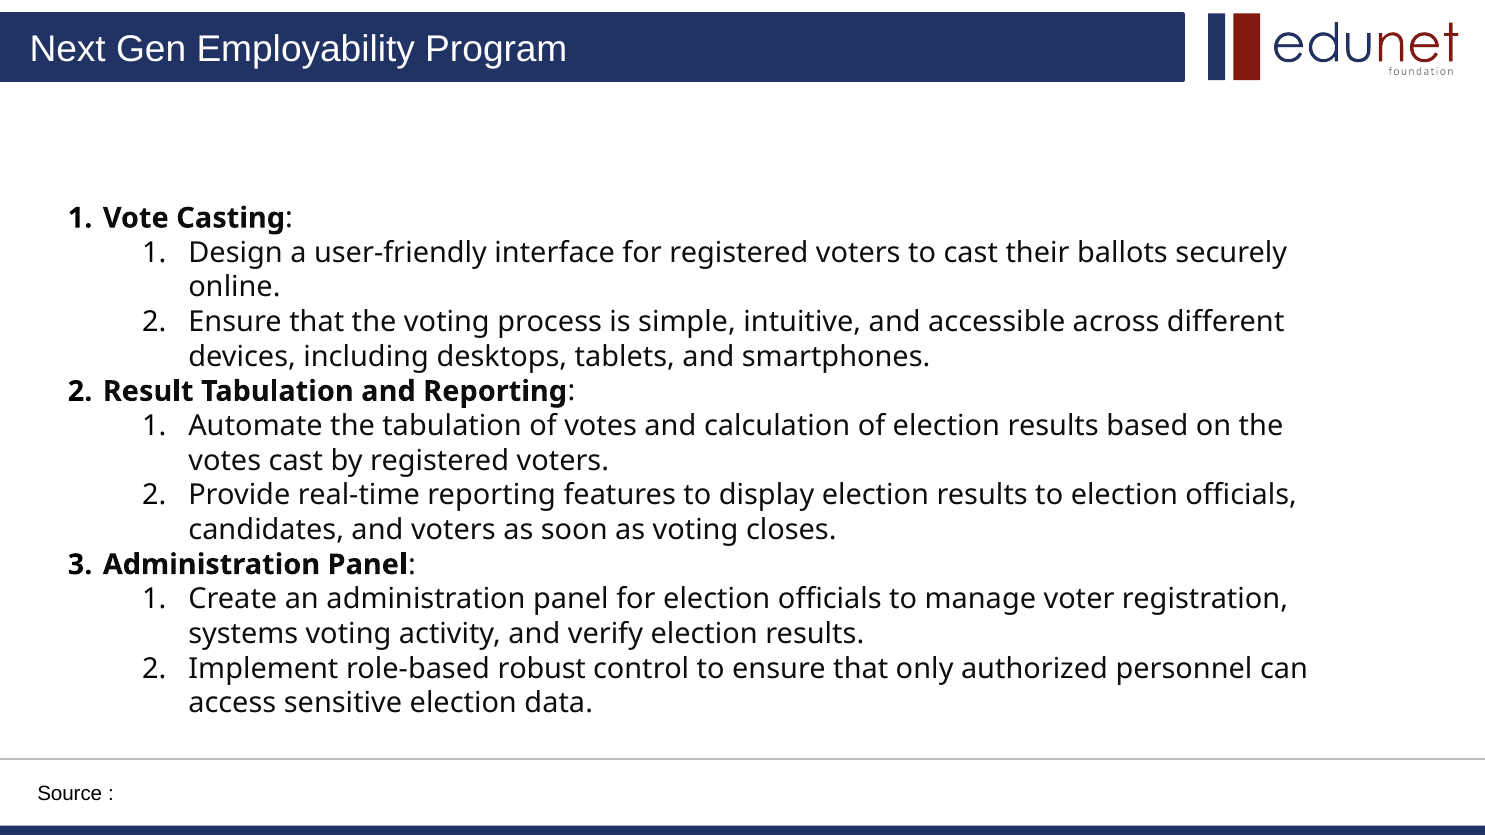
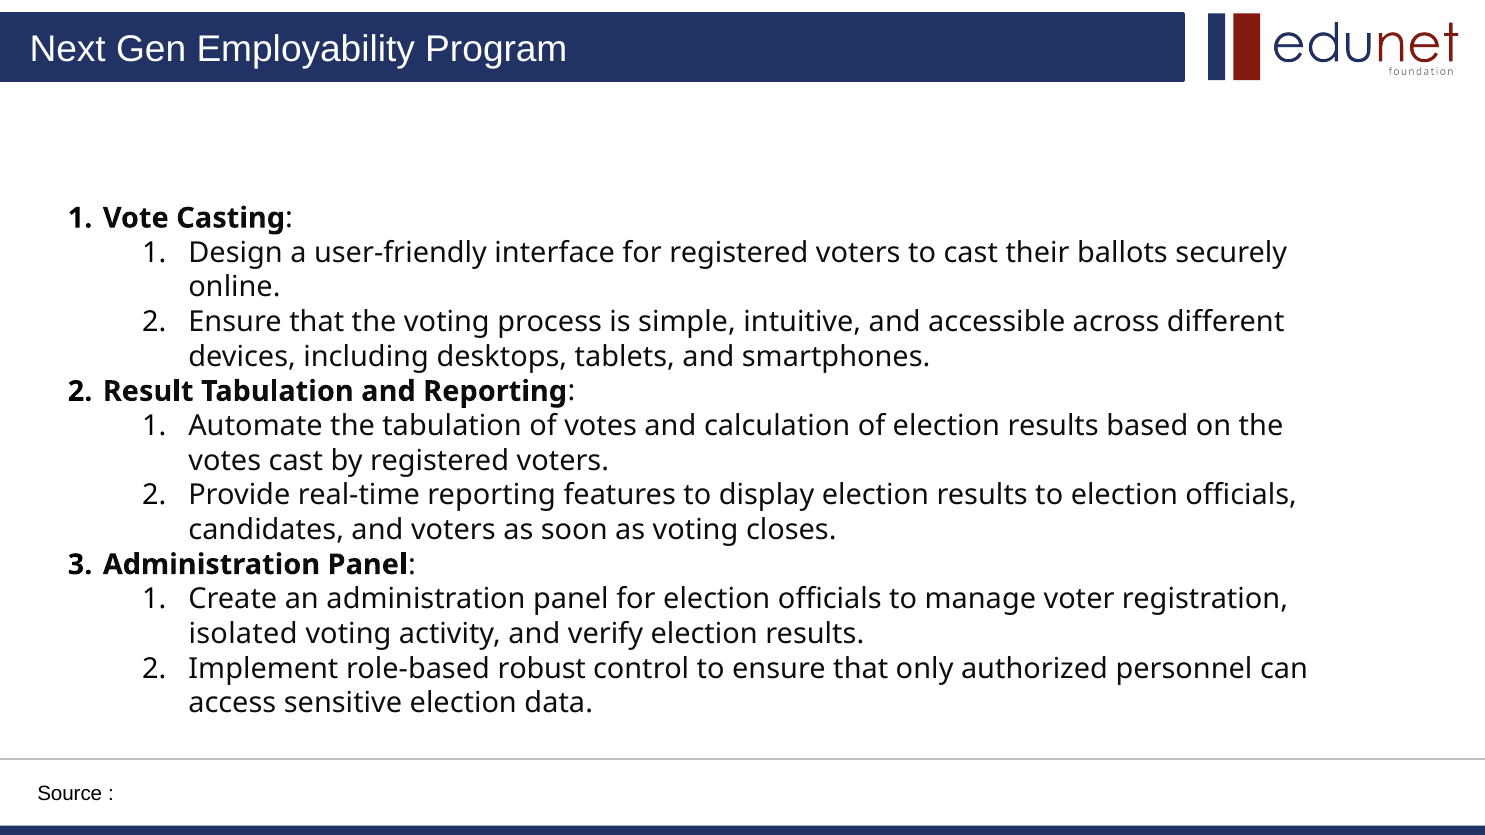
systems: systems -> isolated
